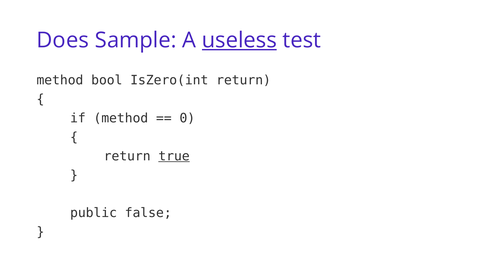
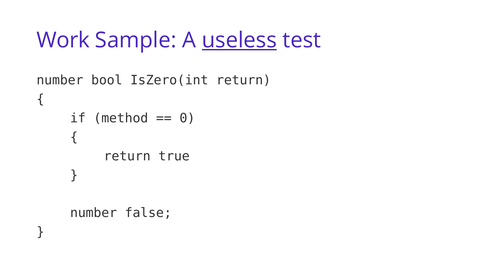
Does: Does -> Work
method at (60, 80): method -> number
true underline: present -> none
public at (94, 213): public -> number
